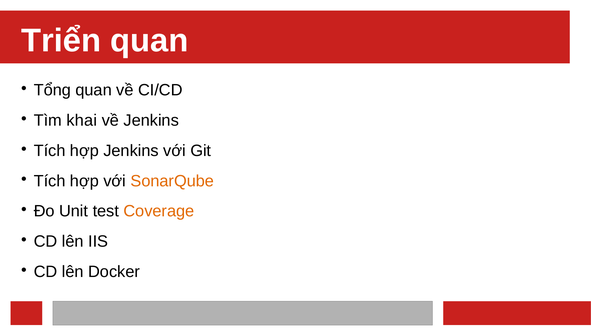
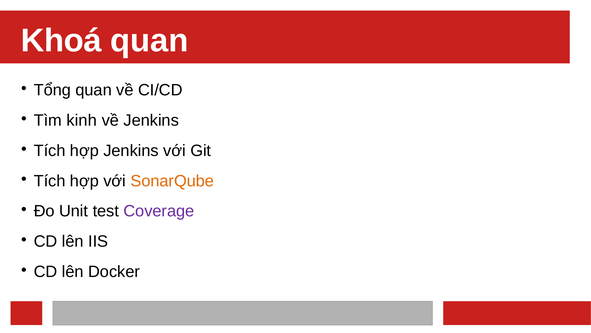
Triển: Triển -> Khoá
khai: khai -> kinh
Coverage colour: orange -> purple
